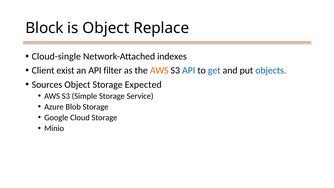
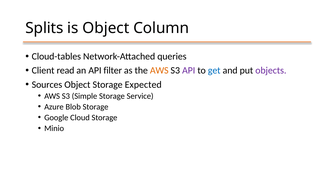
Block: Block -> Splits
Replace: Replace -> Column
Cloud-single: Cloud-single -> Cloud-tables
indexes: indexes -> queries
exist: exist -> read
API at (189, 70) colour: blue -> purple
objects colour: blue -> purple
